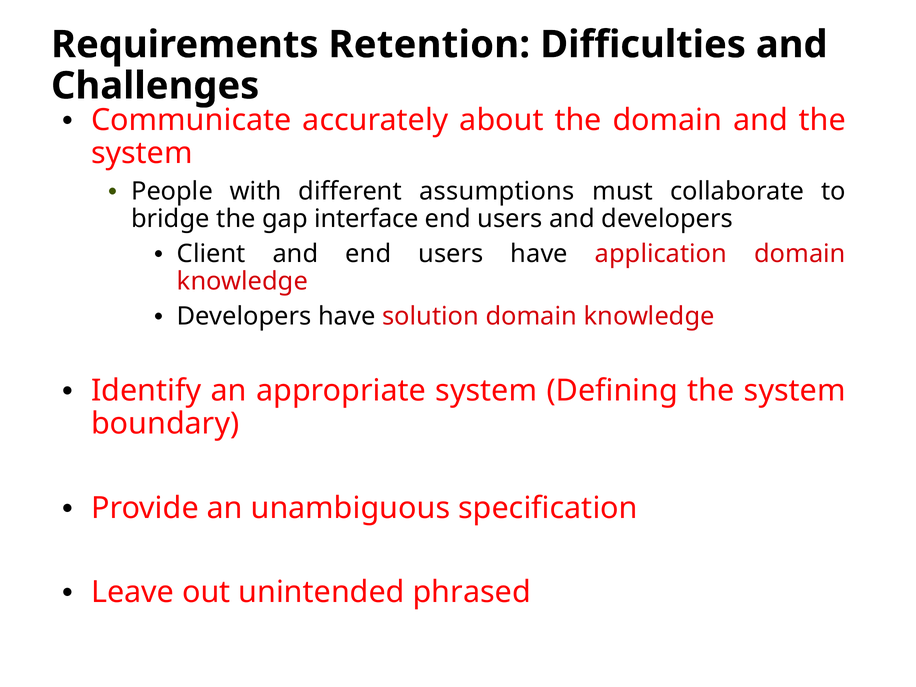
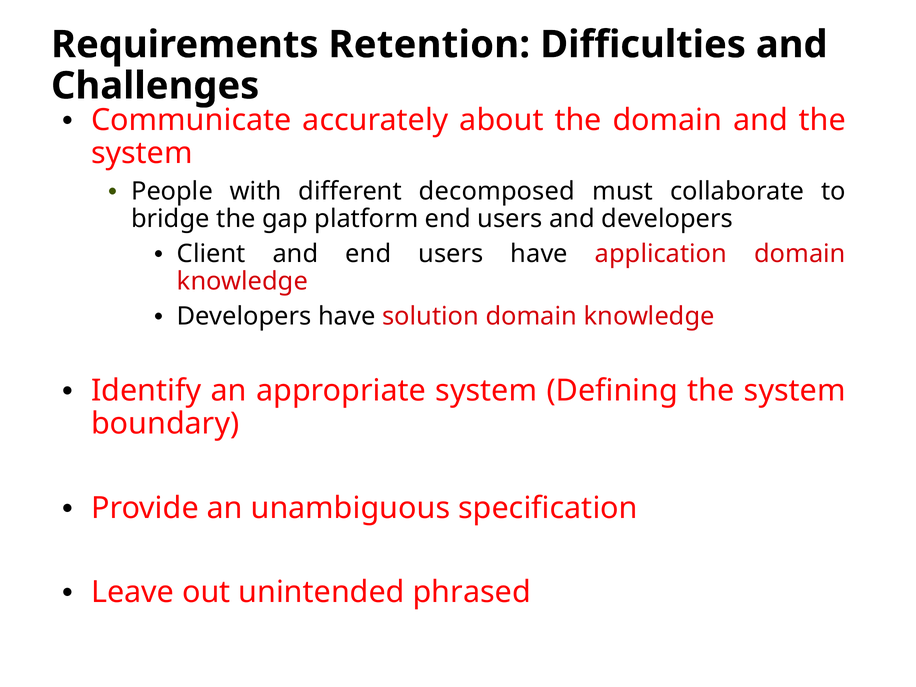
assumptions: assumptions -> decomposed
interface: interface -> platform
